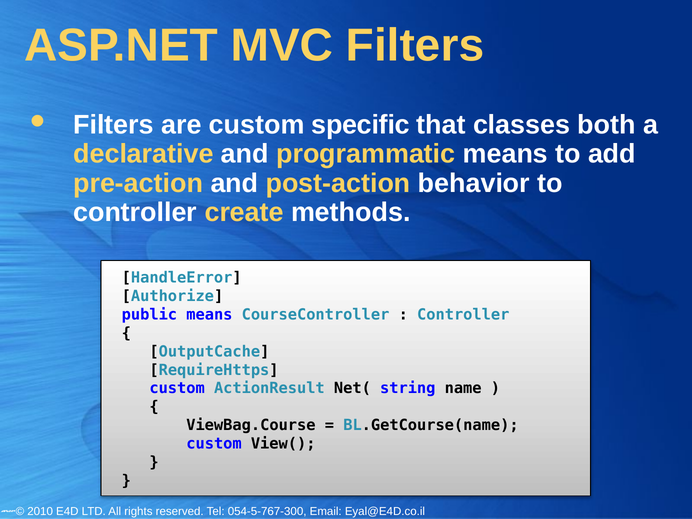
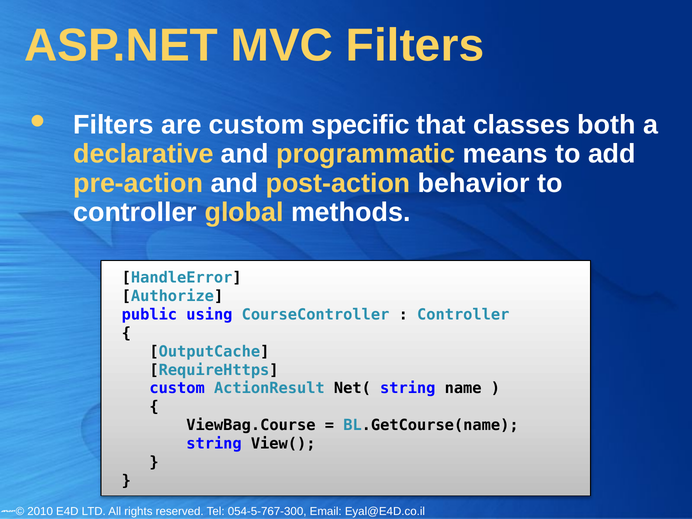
create: create -> global
public means: means -> using
custom at (214, 444): custom -> string
